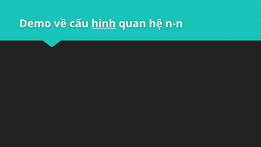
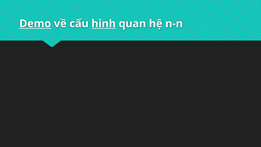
Demo underline: none -> present
